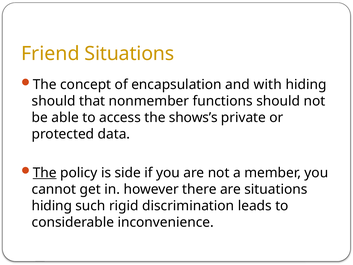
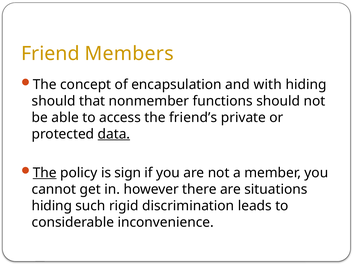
Friend Situations: Situations -> Members
shows’s: shows’s -> friend’s
data underline: none -> present
side: side -> sign
